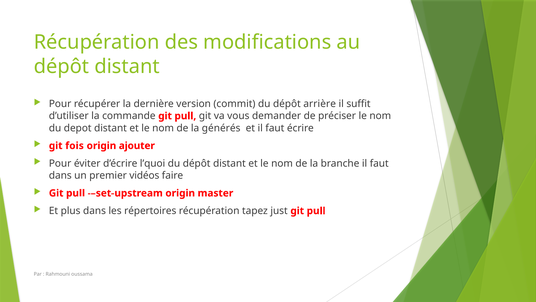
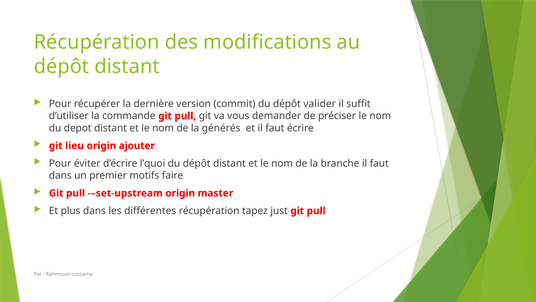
arrière: arrière -> valider
fois: fois -> lieu
vidéos: vidéos -> motifs
répertoires: répertoires -> différentes
